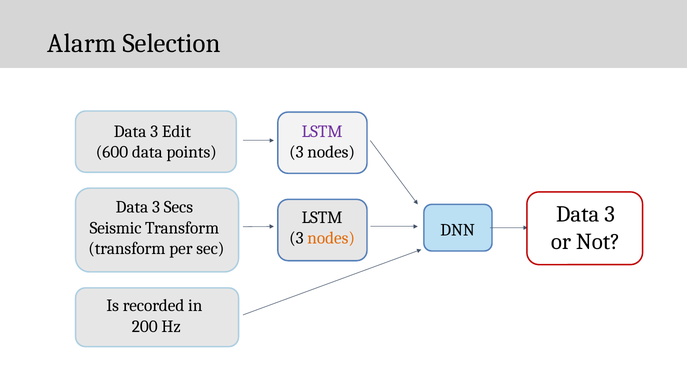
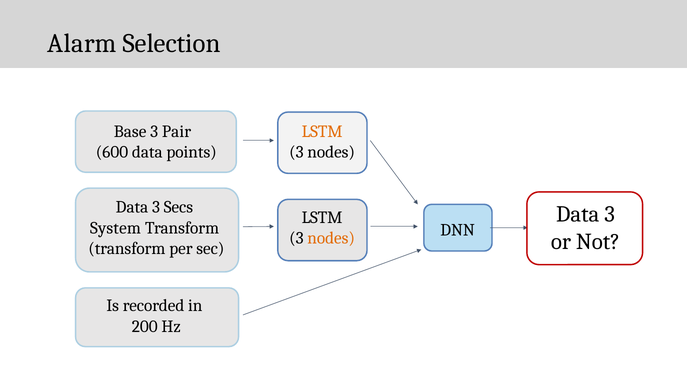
Data at (130, 131): Data -> Base
Edit: Edit -> Pair
LSTM at (322, 131) colour: purple -> orange
Seismic: Seismic -> System
